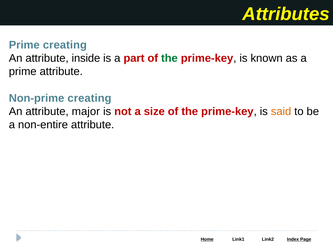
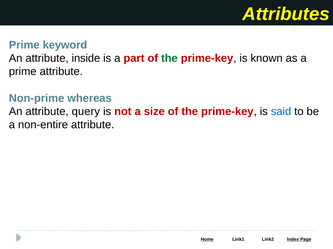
Prime creating: creating -> keyword
Non-prime creating: creating -> whereas
major: major -> query
said colour: orange -> blue
